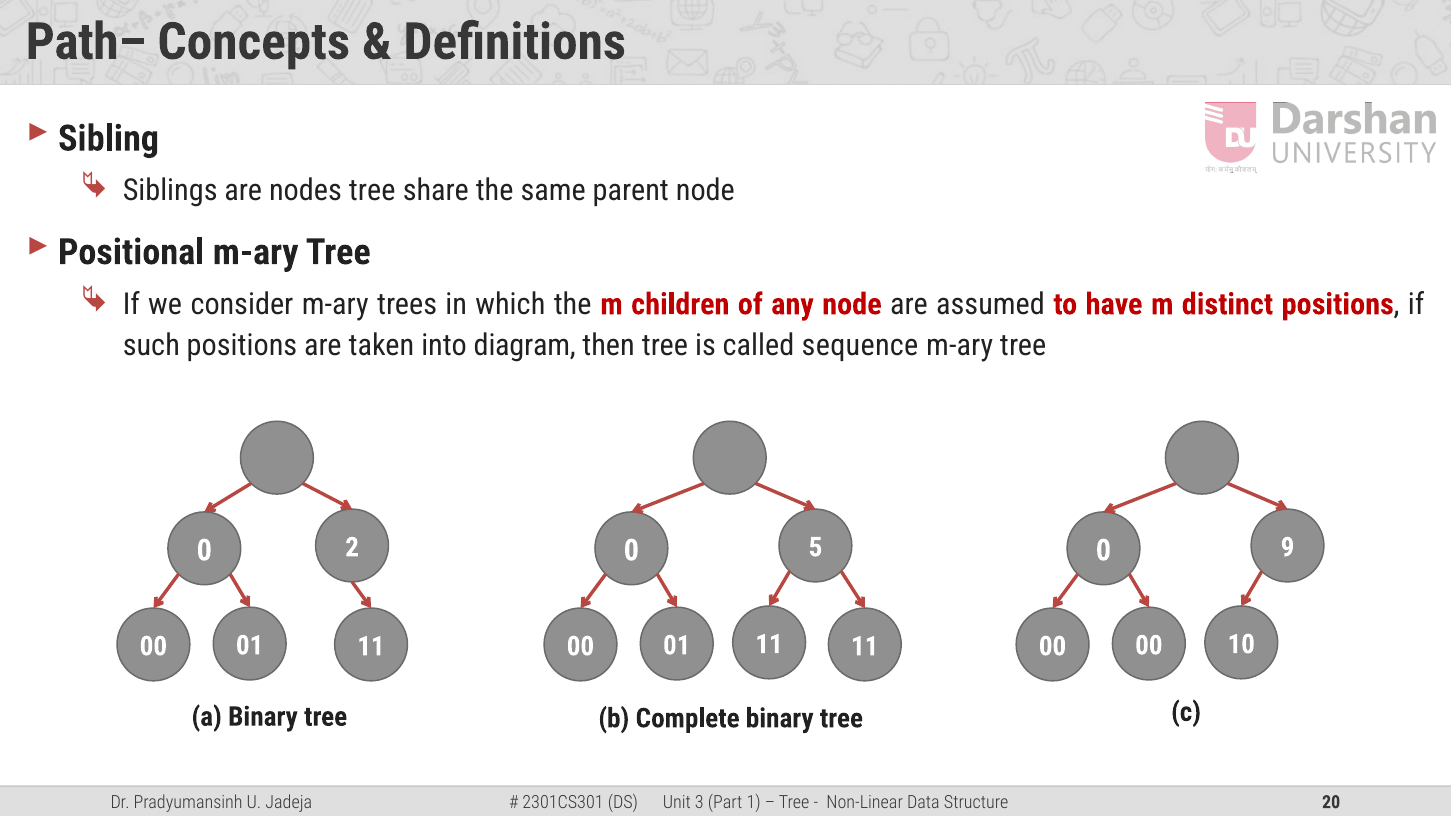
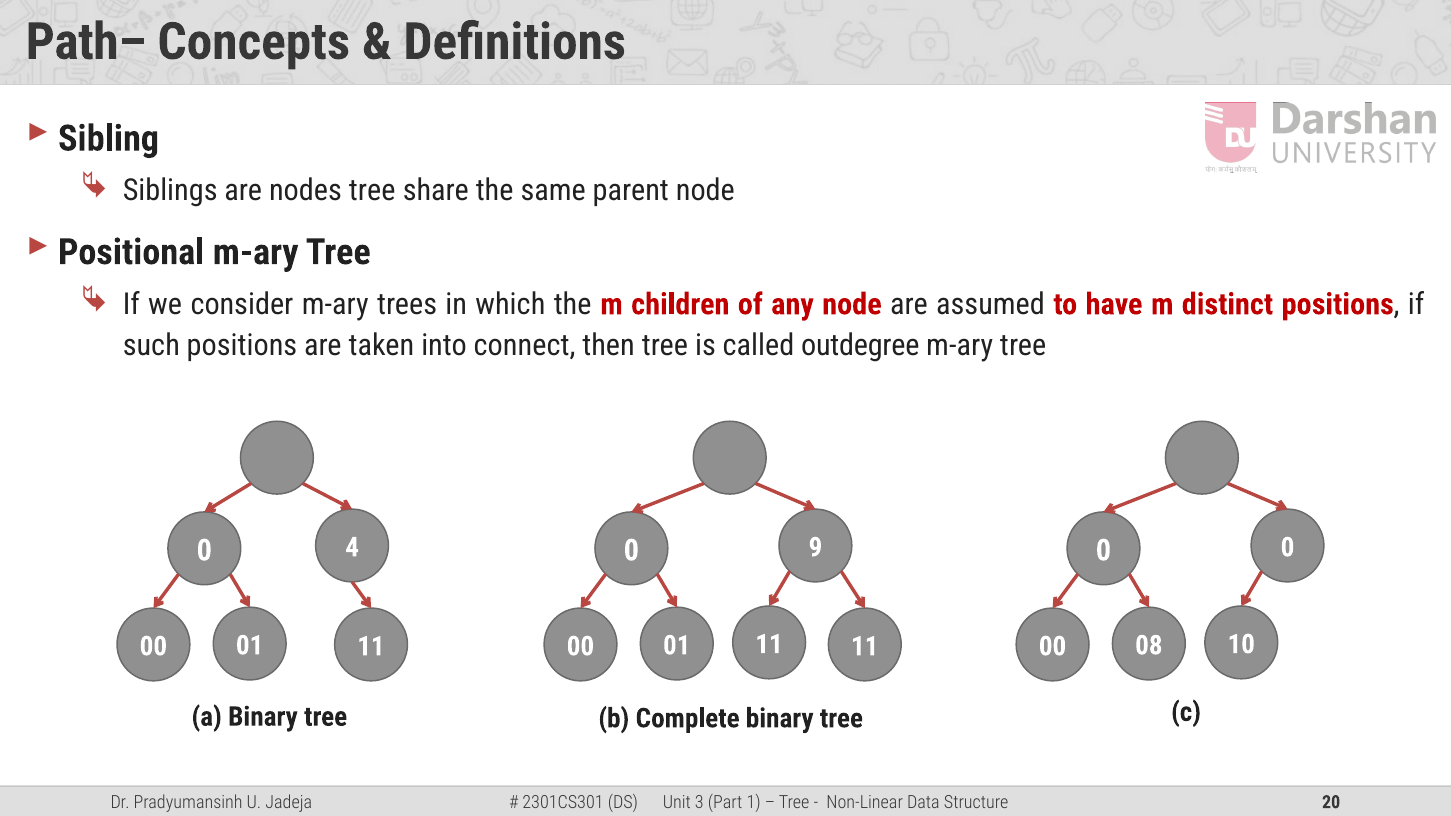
diagram: diagram -> connect
sequence: sequence -> outdegree
2: 2 -> 4
5: 5 -> 9
0 9: 9 -> 0
00 00: 00 -> 08
